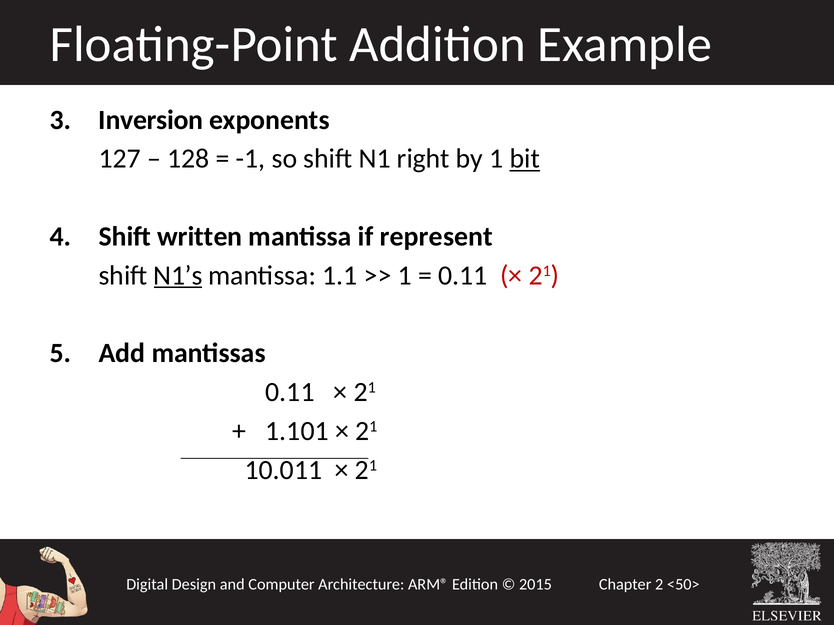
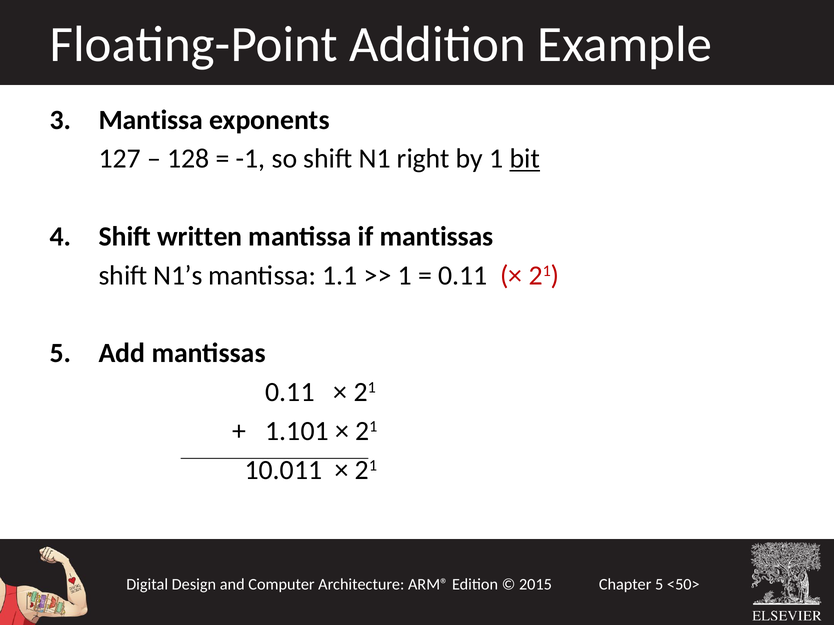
3 Inversion: Inversion -> Mantissa
if represent: represent -> mantissas
N1’s underline: present -> none
2 at (659, 585): 2 -> 5
